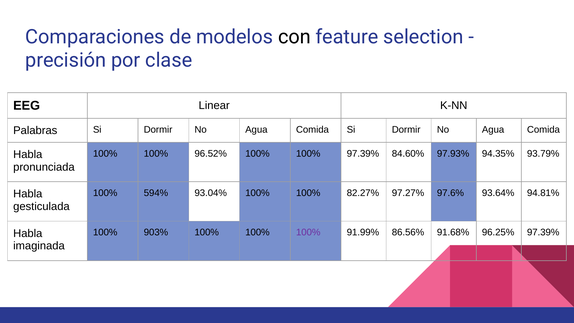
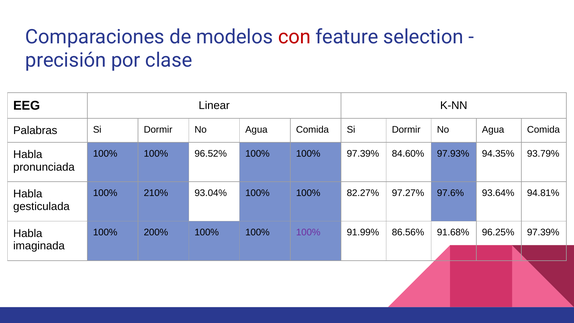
con colour: black -> red
594%: 594% -> 210%
903%: 903% -> 200%
